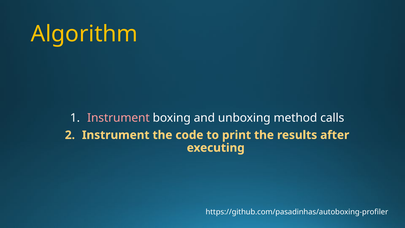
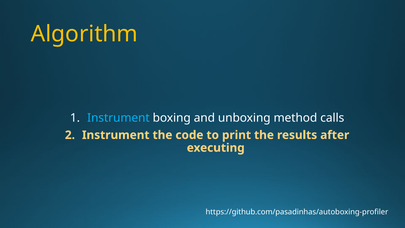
Instrument at (118, 118) colour: pink -> light blue
